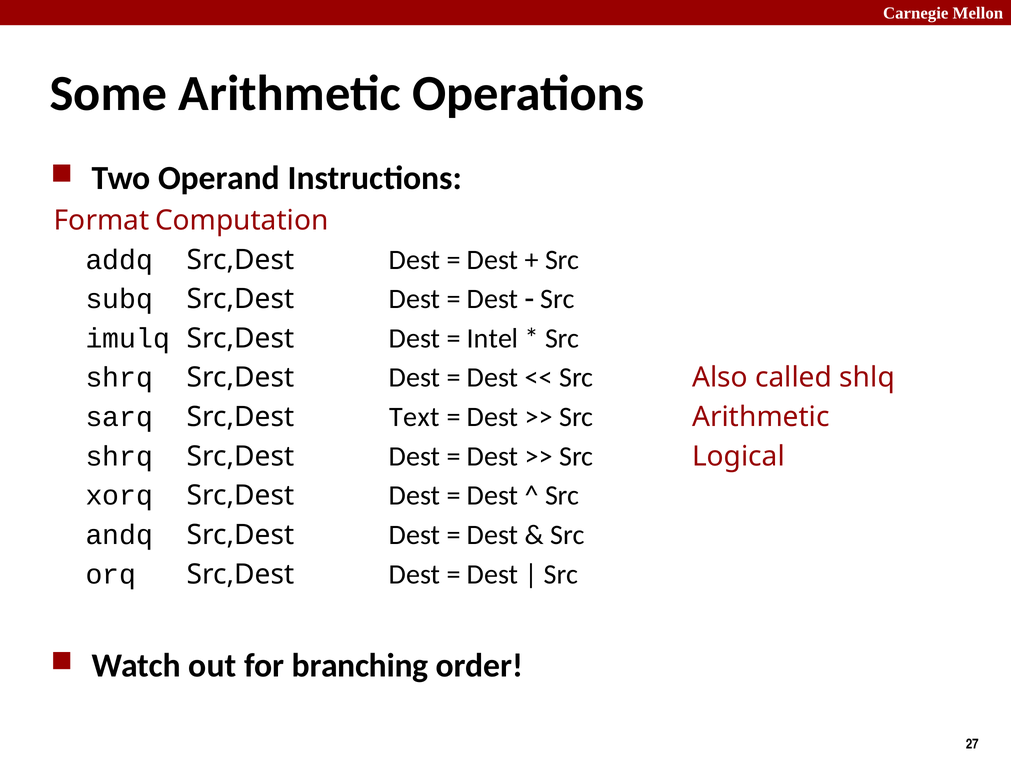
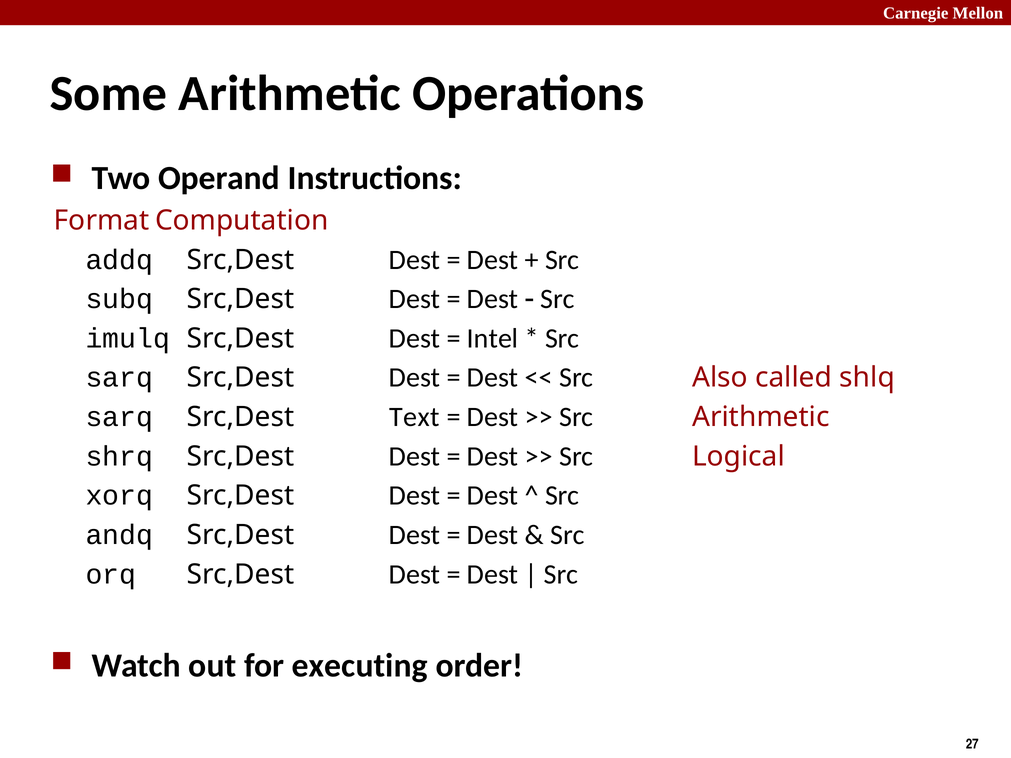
shrq at (119, 378): shrq -> sarq
branching: branching -> executing
